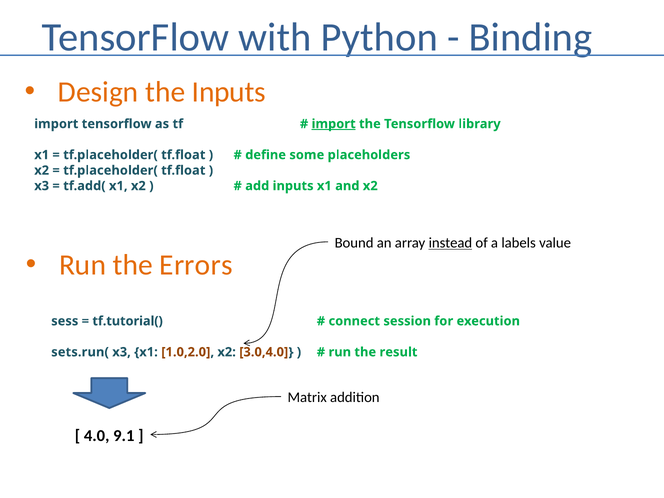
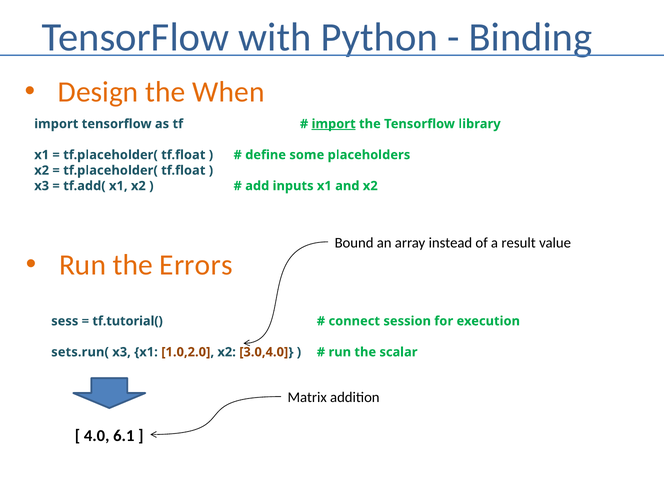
the Inputs: Inputs -> When
instead underline: present -> none
labels: labels -> result
result: result -> scalar
9.1: 9.1 -> 6.1
